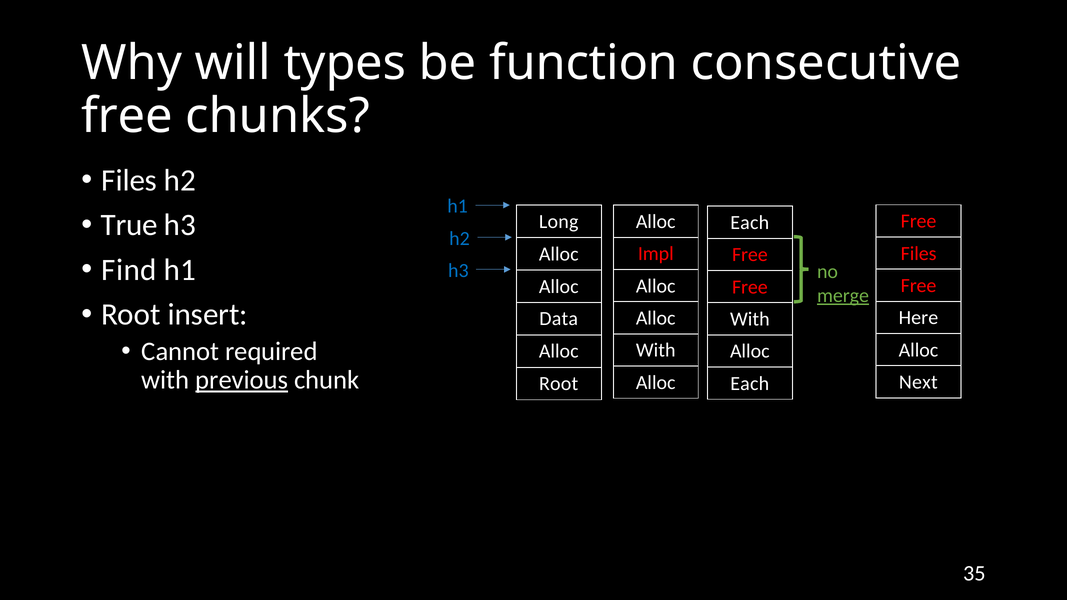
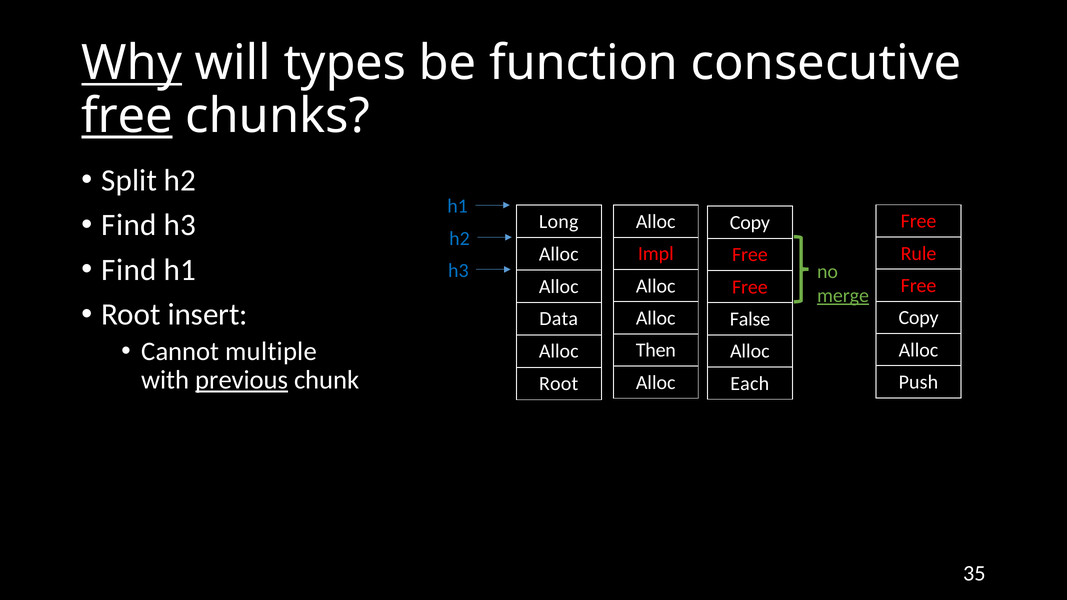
Why underline: none -> present
free at (127, 116) underline: none -> present
Files at (129, 180): Files -> Split
True at (129, 225): True -> Find
Each at (750, 223): Each -> Copy
Files at (919, 253): Files -> Rule
Here at (918, 318): Here -> Copy
With at (750, 319): With -> False
required: required -> multiple
With at (656, 350): With -> Then
Next: Next -> Push
